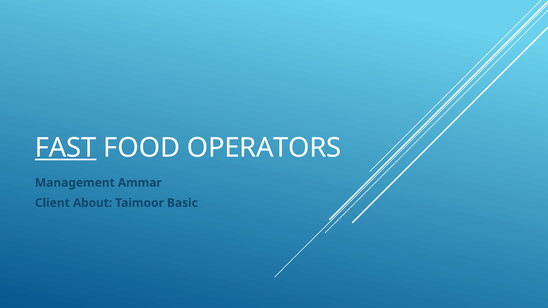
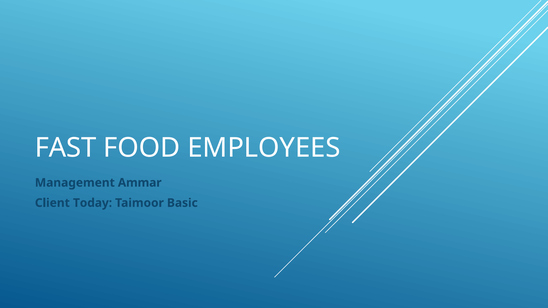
FAST underline: present -> none
OPERATORS: OPERATORS -> EMPLOYEES
About: About -> Today
